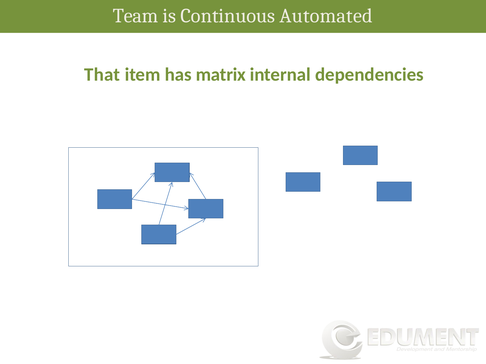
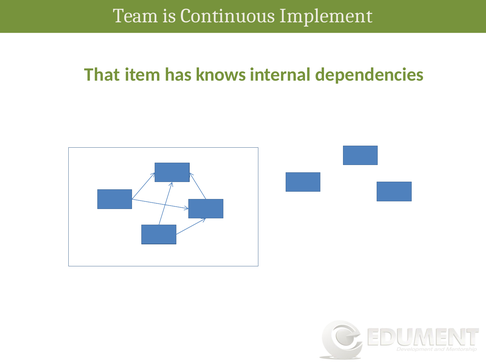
Automated: Automated -> Implement
matrix: matrix -> knows
